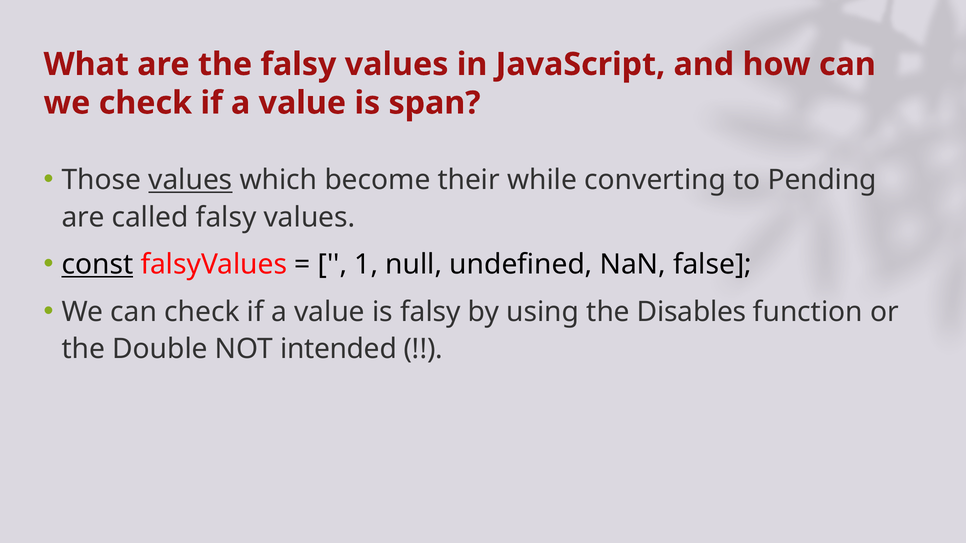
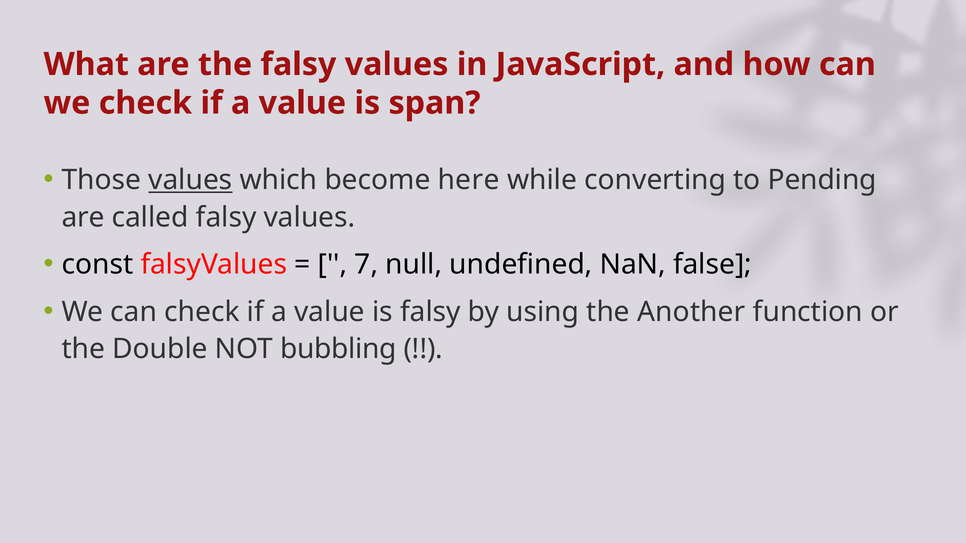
their: their -> here
const underline: present -> none
1: 1 -> 7
Disables: Disables -> Another
intended: intended -> bubbling
